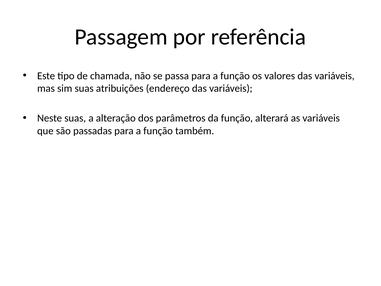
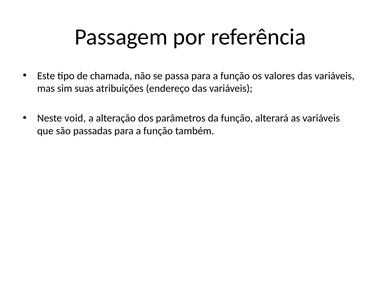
Neste suas: suas -> void
